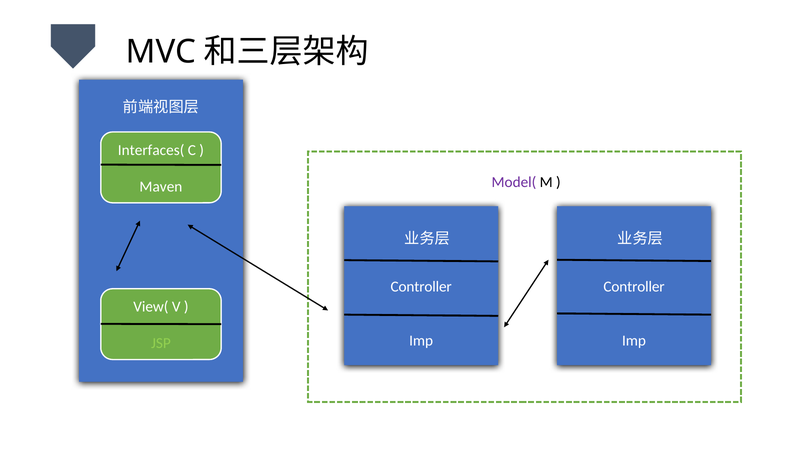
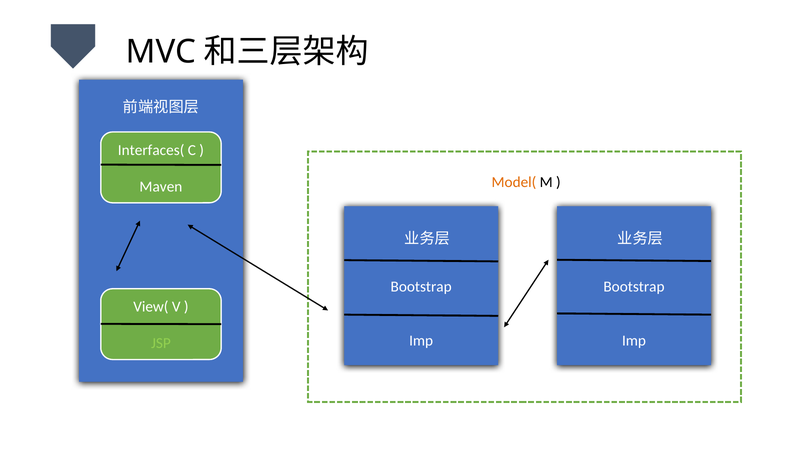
Model( colour: purple -> orange
Controller at (421, 287): Controller -> Bootstrap
Controller at (634, 287): Controller -> Bootstrap
